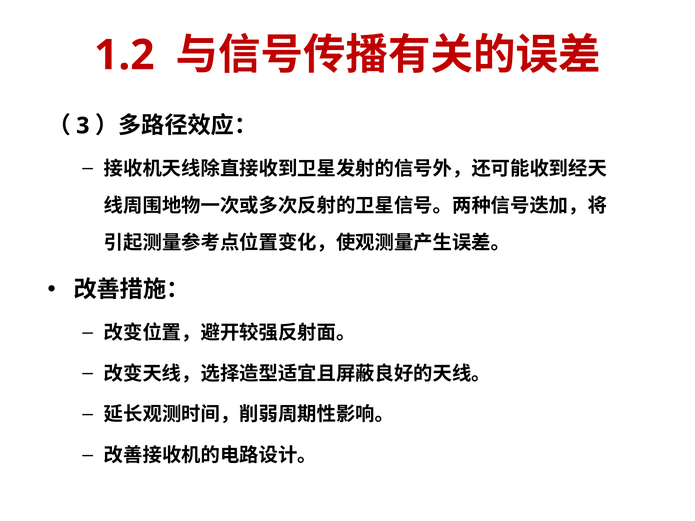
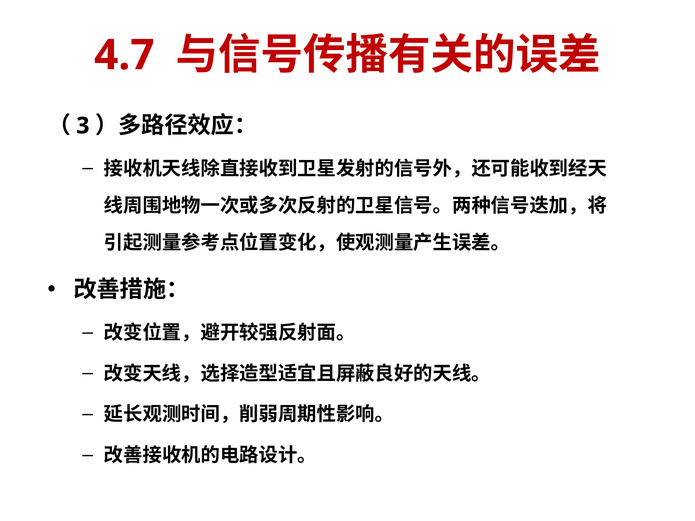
1.2: 1.2 -> 4.7
